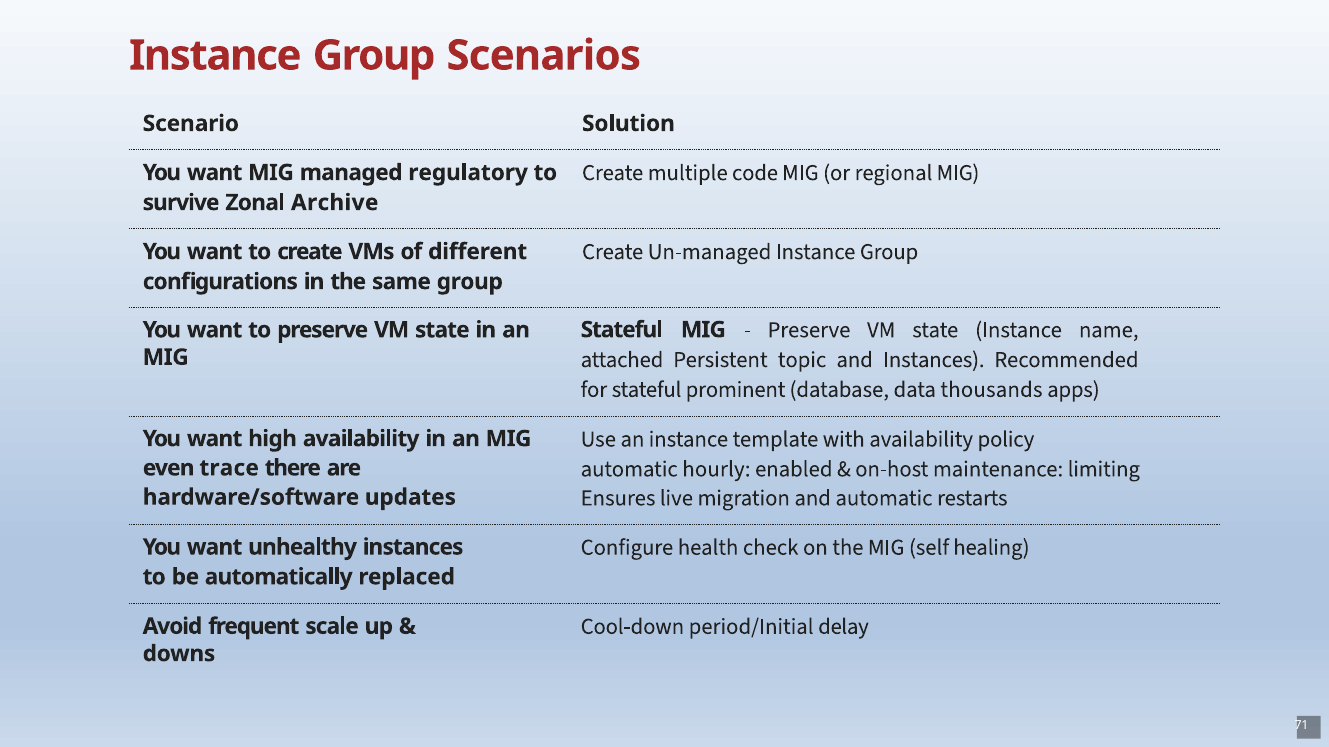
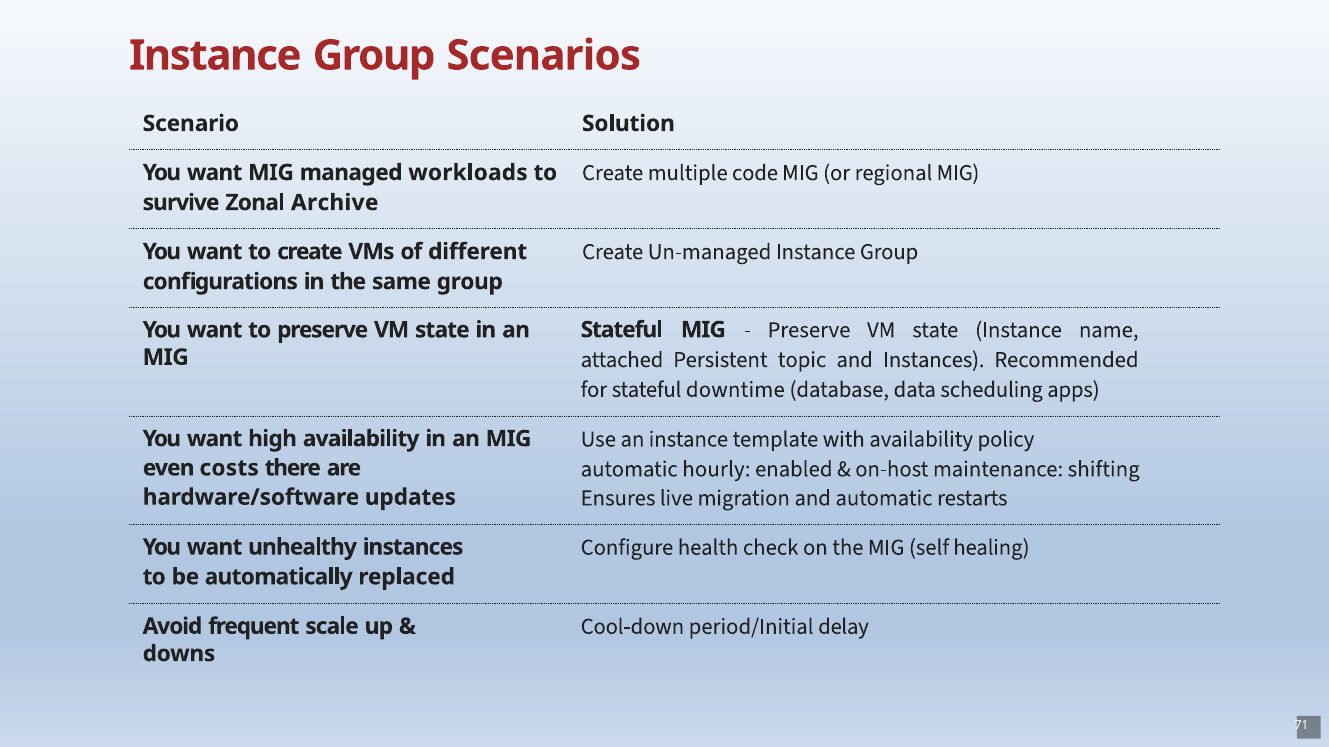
regulatory: regulatory -> workloads
prominent: prominent -> downtime
thousands: thousands -> scheduling
limiting: limiting -> shifting
trace: trace -> costs
